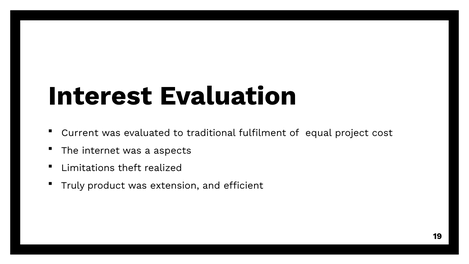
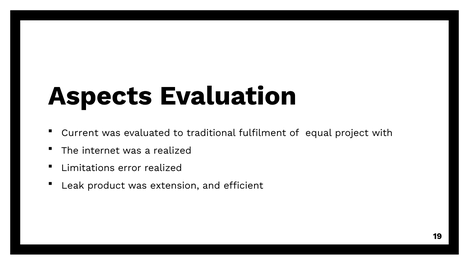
Interest: Interest -> Aspects
cost: cost -> with
a aspects: aspects -> realized
theft: theft -> error
Truly: Truly -> Leak
